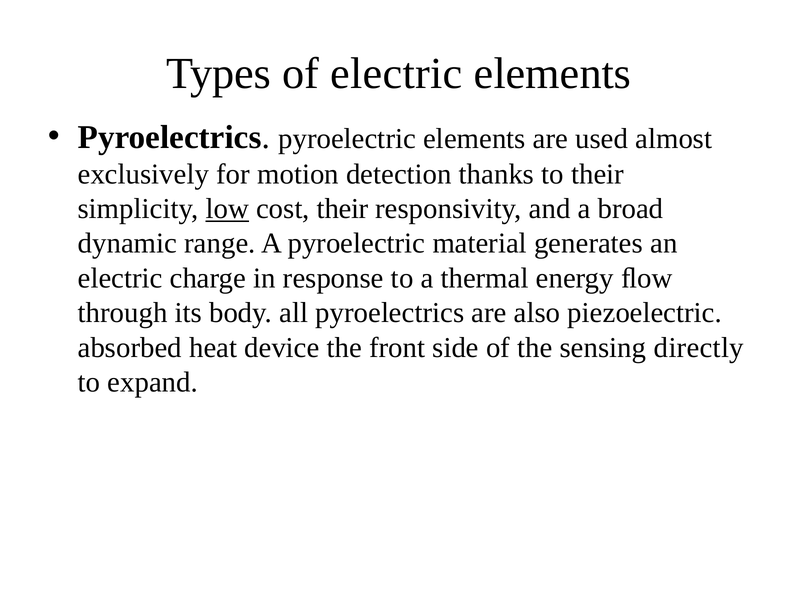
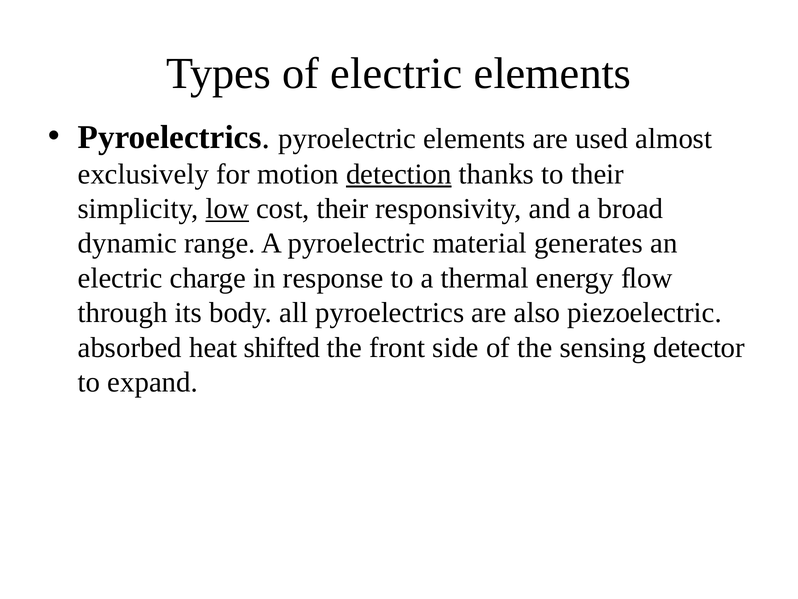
detection underline: none -> present
device: device -> shifted
directly: directly -> detector
